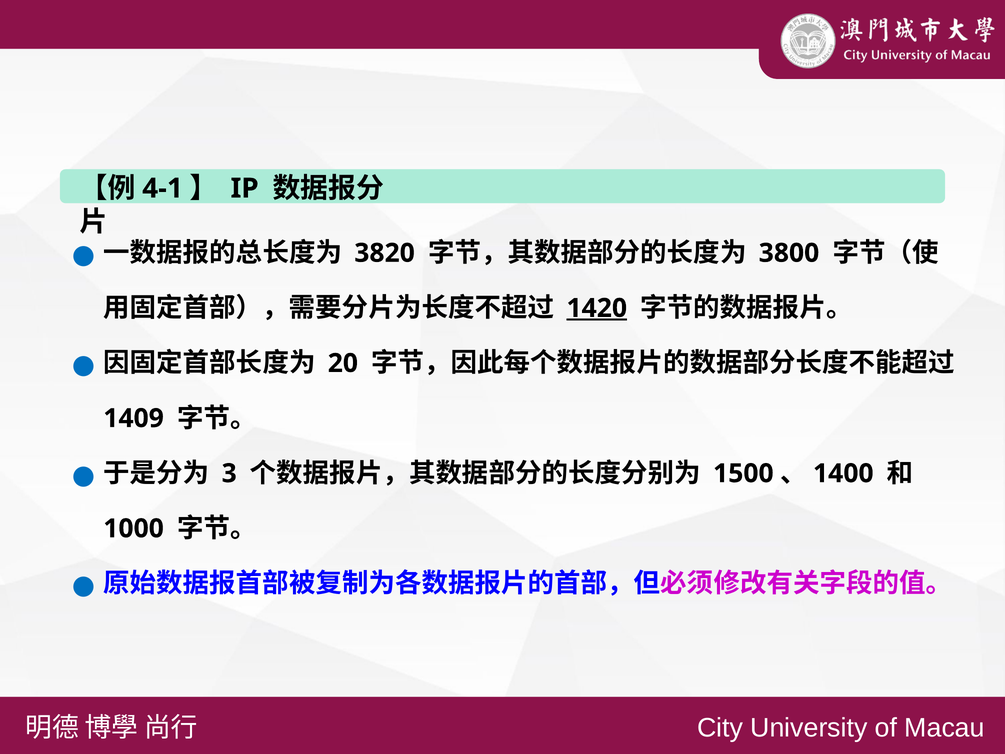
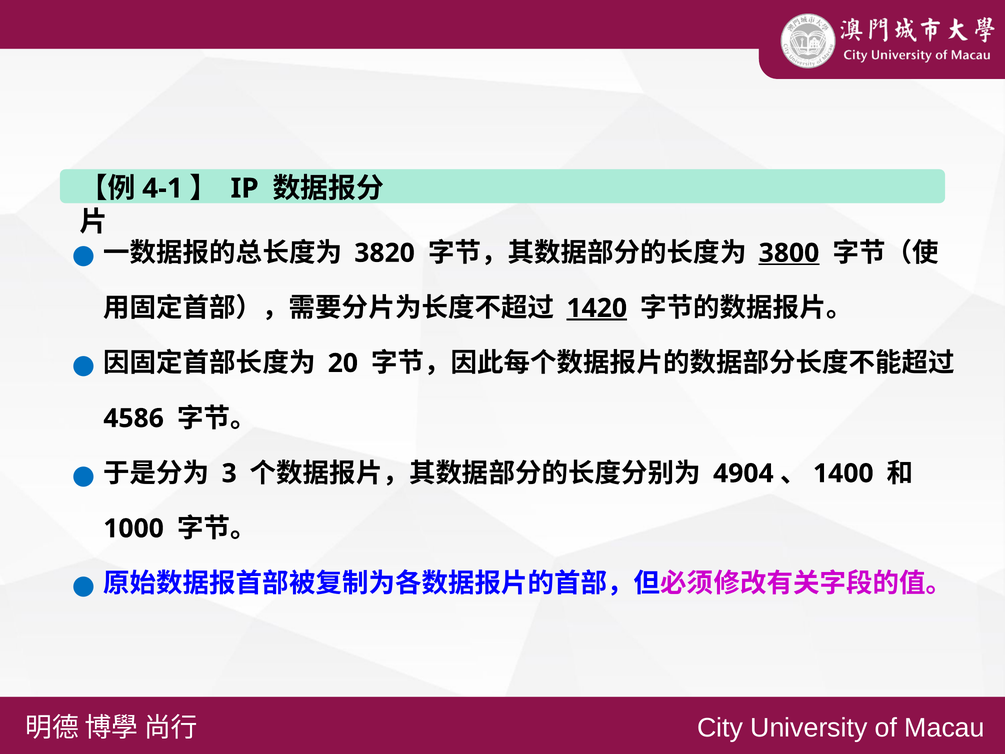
3800 underline: none -> present
1409: 1409 -> 4586
1500: 1500 -> 4904
